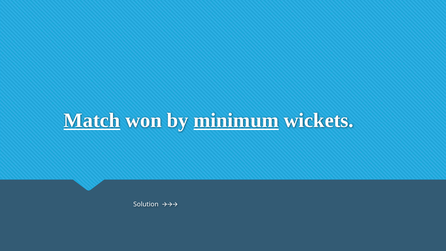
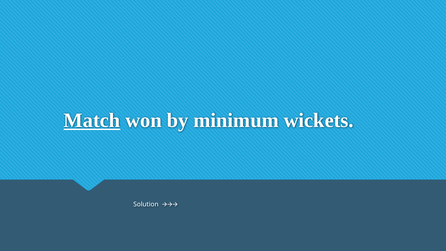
minimum underline: present -> none
